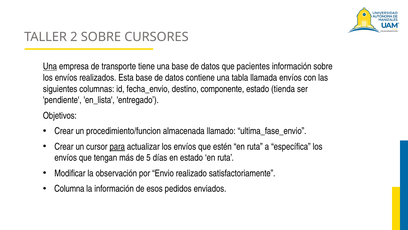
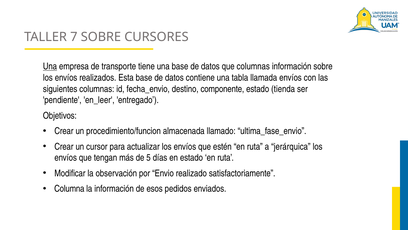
2: 2 -> 7
que pacientes: pacientes -> columnas
en_lista: en_lista -> en_leer
para underline: present -> none
específica: específica -> jerárquica
